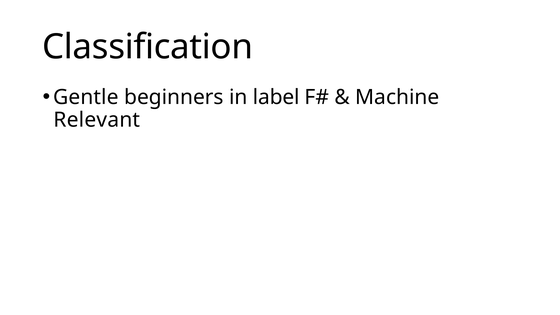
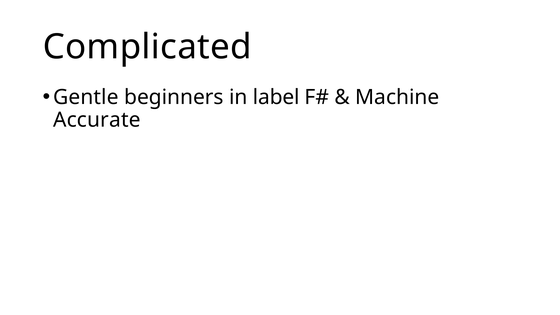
Classification: Classification -> Complicated
Relevant: Relevant -> Accurate
